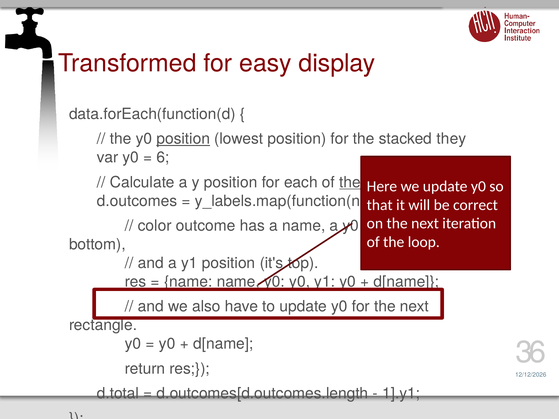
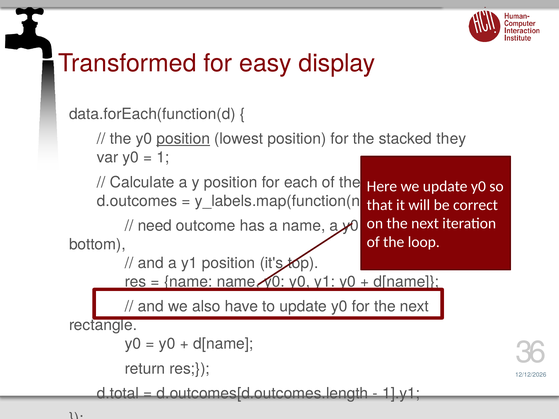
6: 6 -> 1
the at (350, 182) underline: present -> none
color: color -> need
